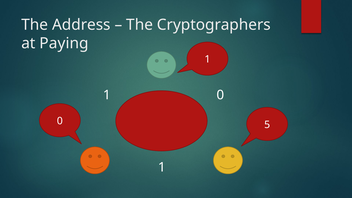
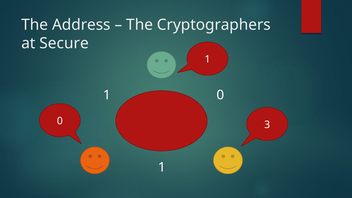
Paying: Paying -> Secure
5: 5 -> 3
